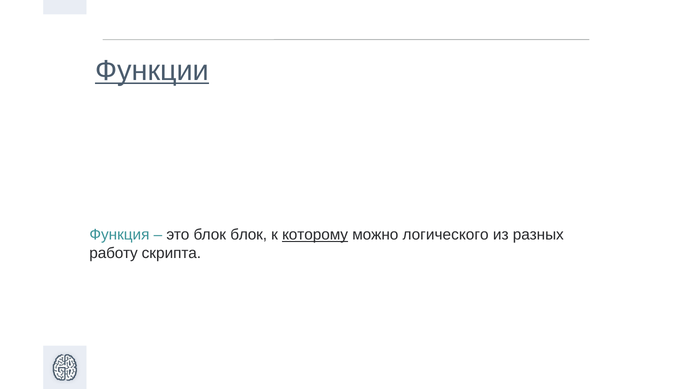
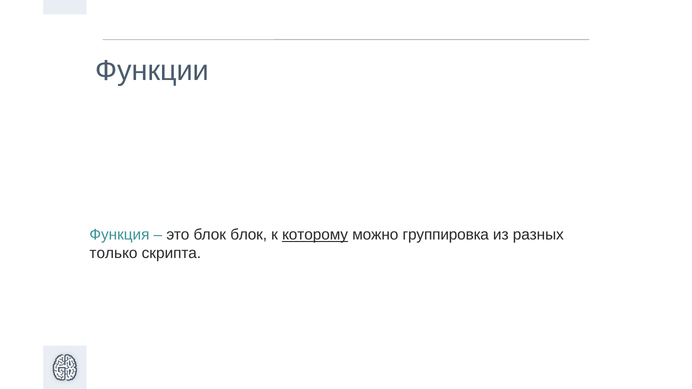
Функции underline: present -> none
логического: логического -> группировка
работу: работу -> только
